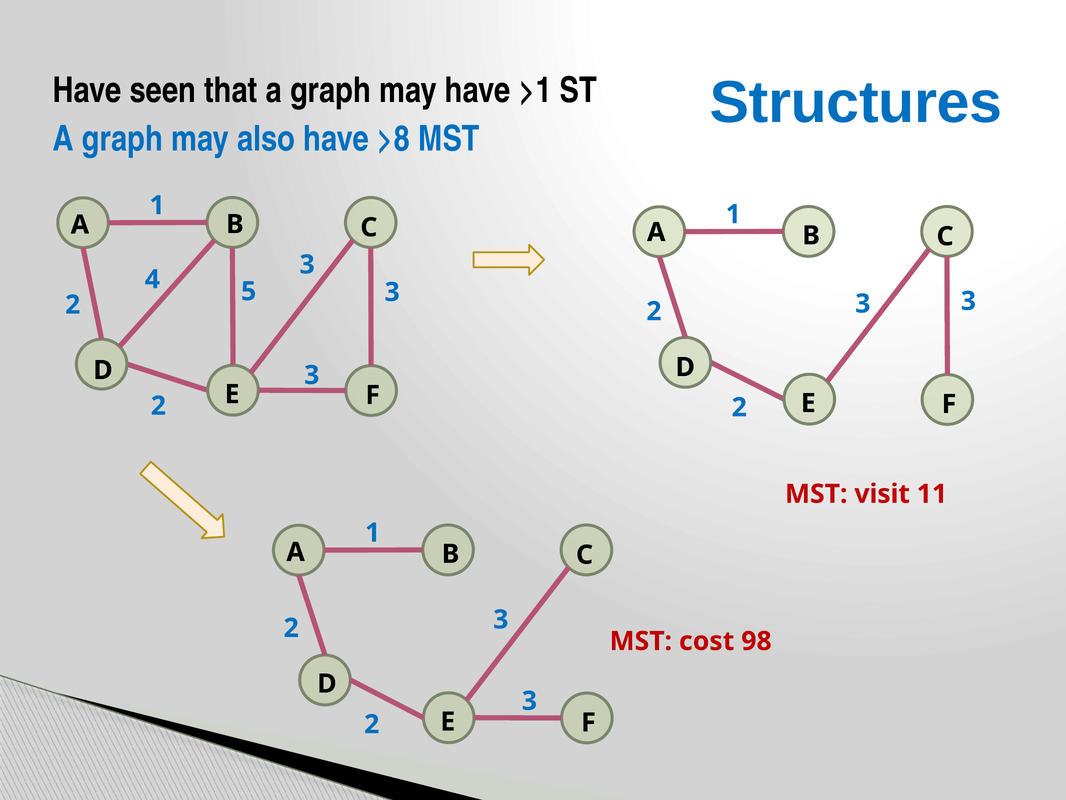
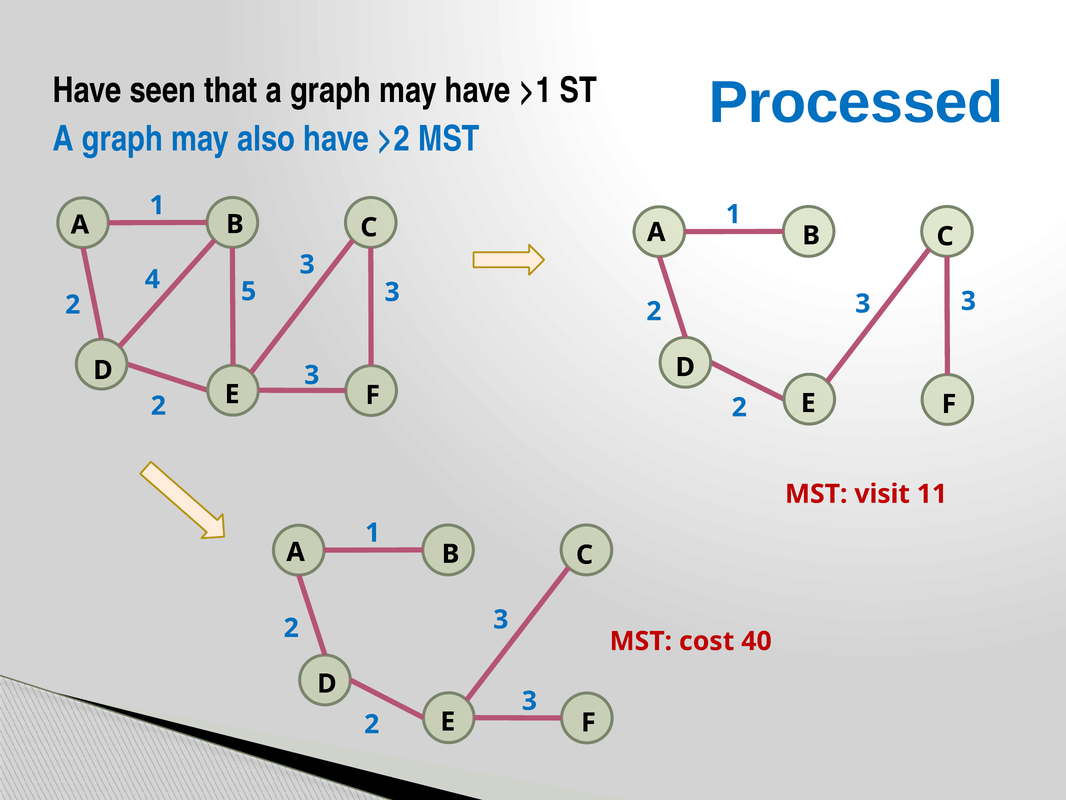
Structures: Structures -> Processed
>8: >8 -> >2
98: 98 -> 40
